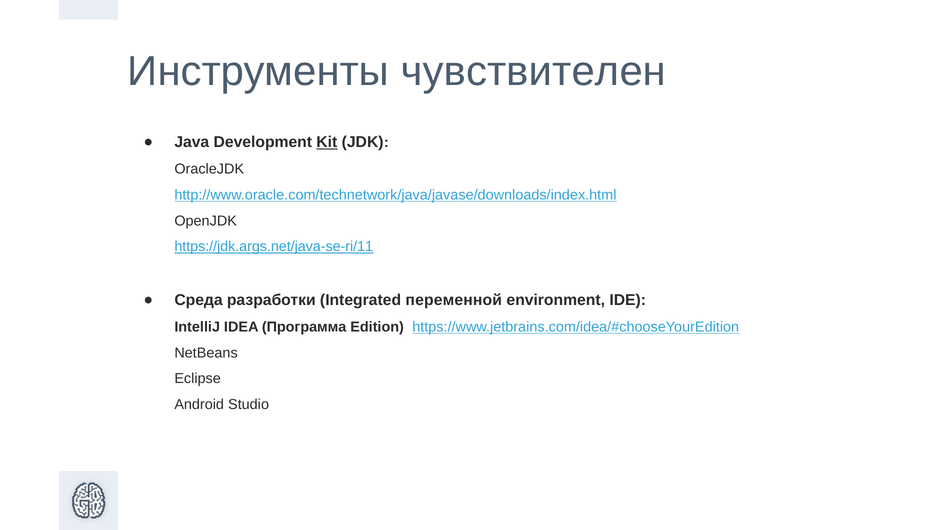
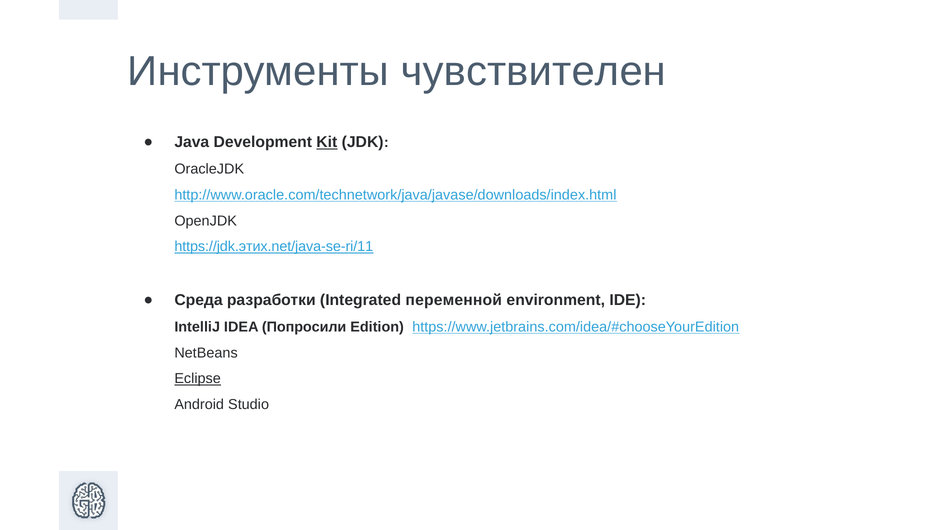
https://jdk.args.net/java-se-ri/11: https://jdk.args.net/java-se-ri/11 -> https://jdk.этих.net/java-se-ri/11
Программа: Программа -> Попросили
Eclipse underline: none -> present
